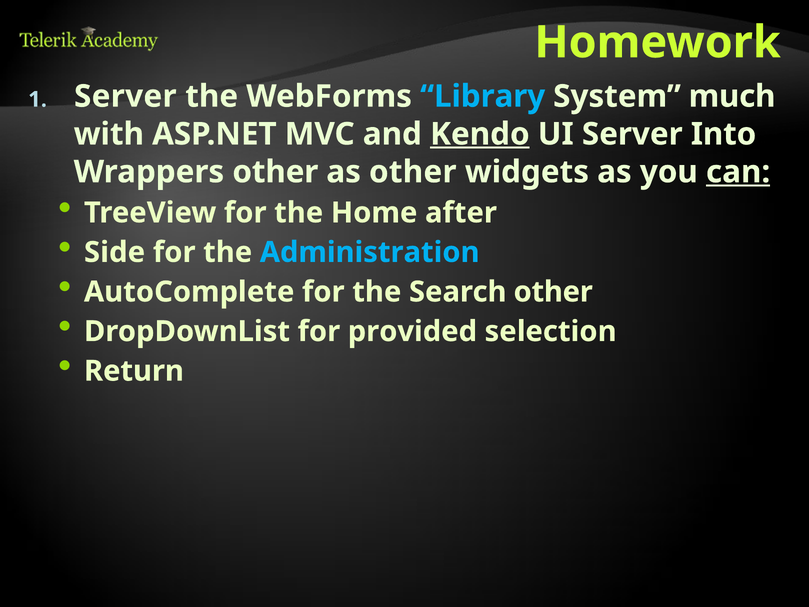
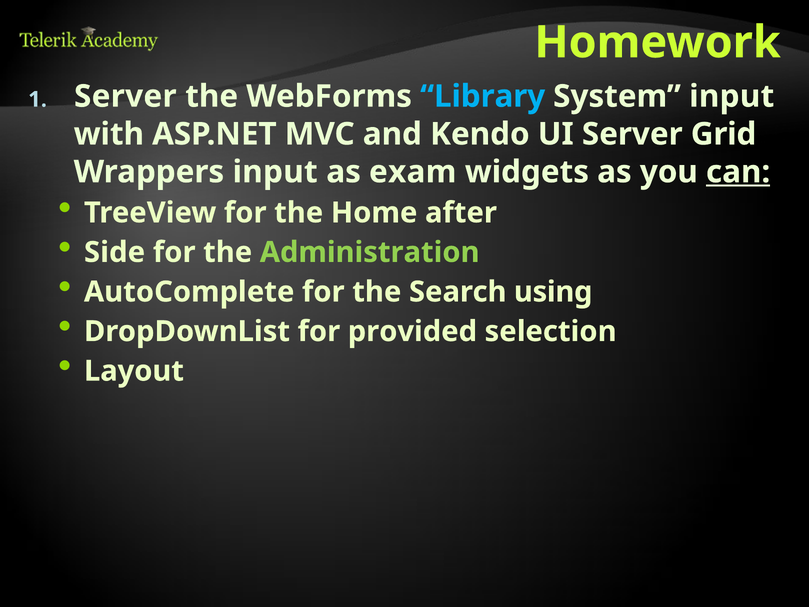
System much: much -> input
Kendo underline: present -> none
Into: Into -> Grid
Wrappers other: other -> input
as other: other -> exam
Administration colour: light blue -> light green
Search other: other -> using
Return: Return -> Layout
